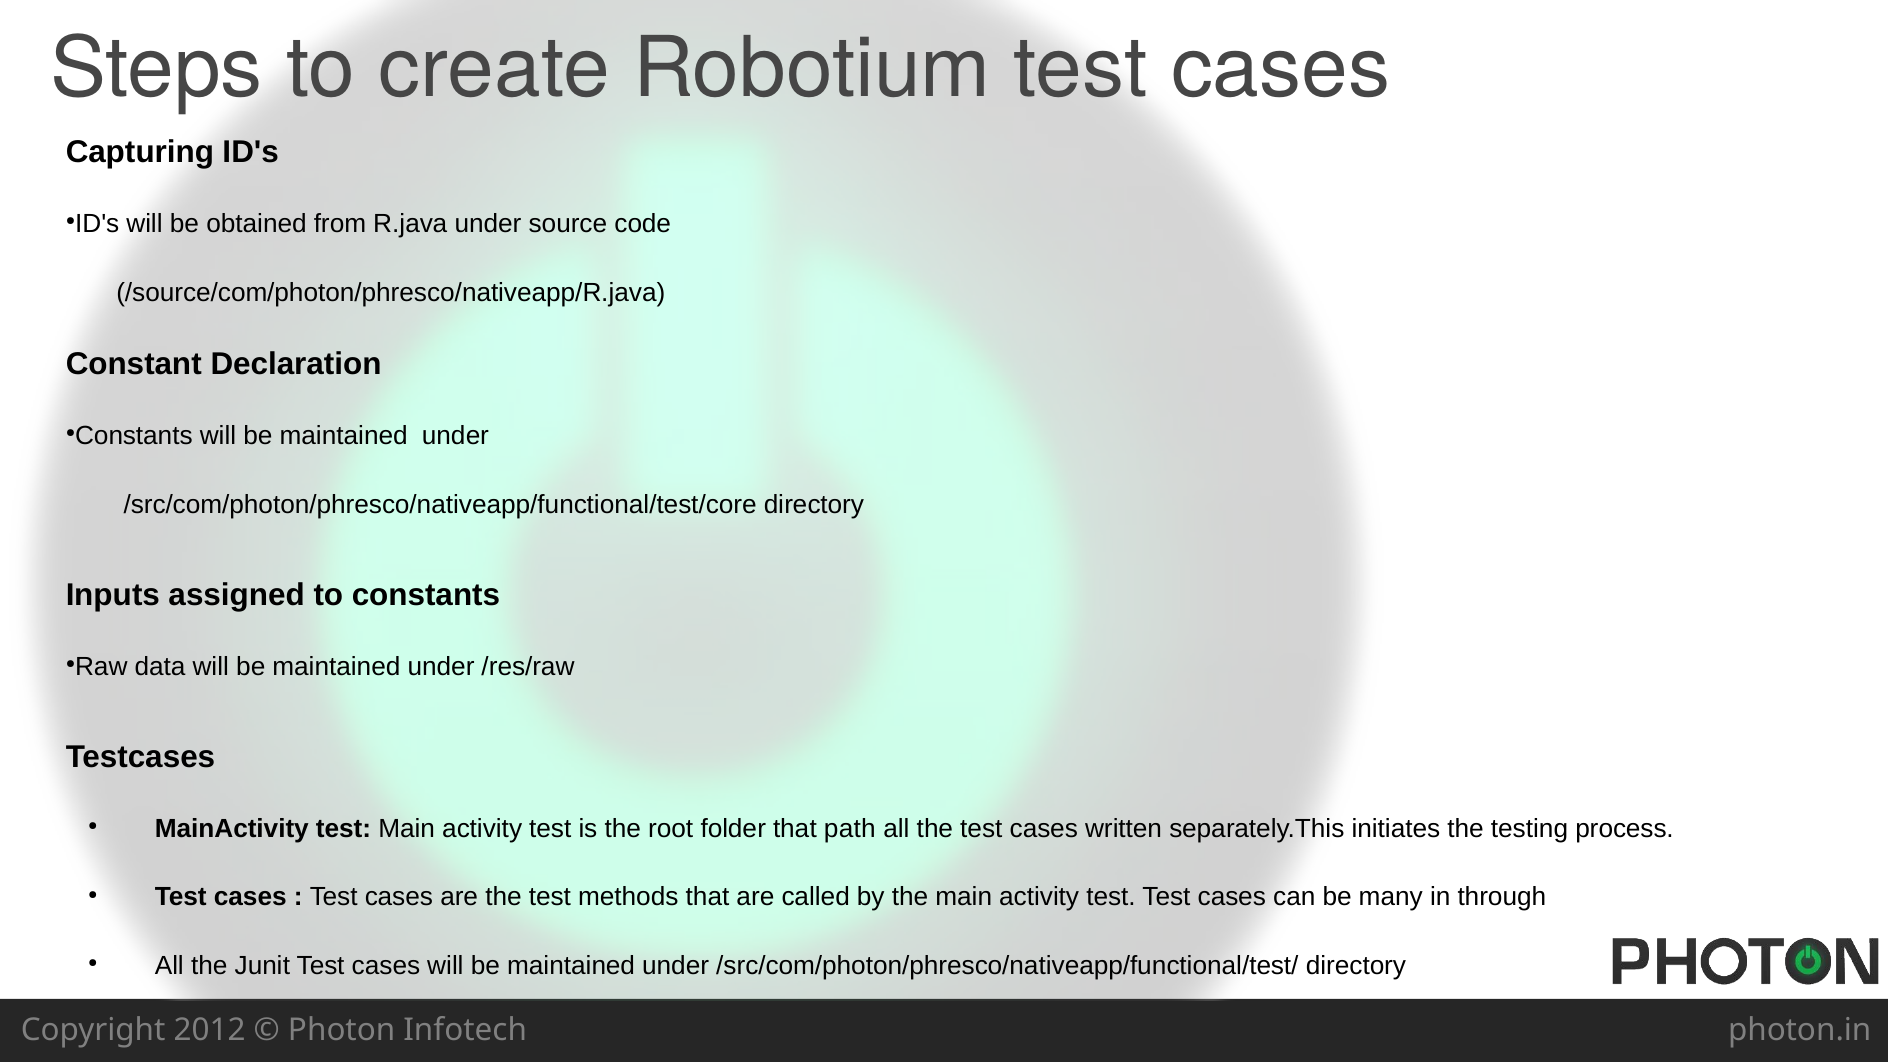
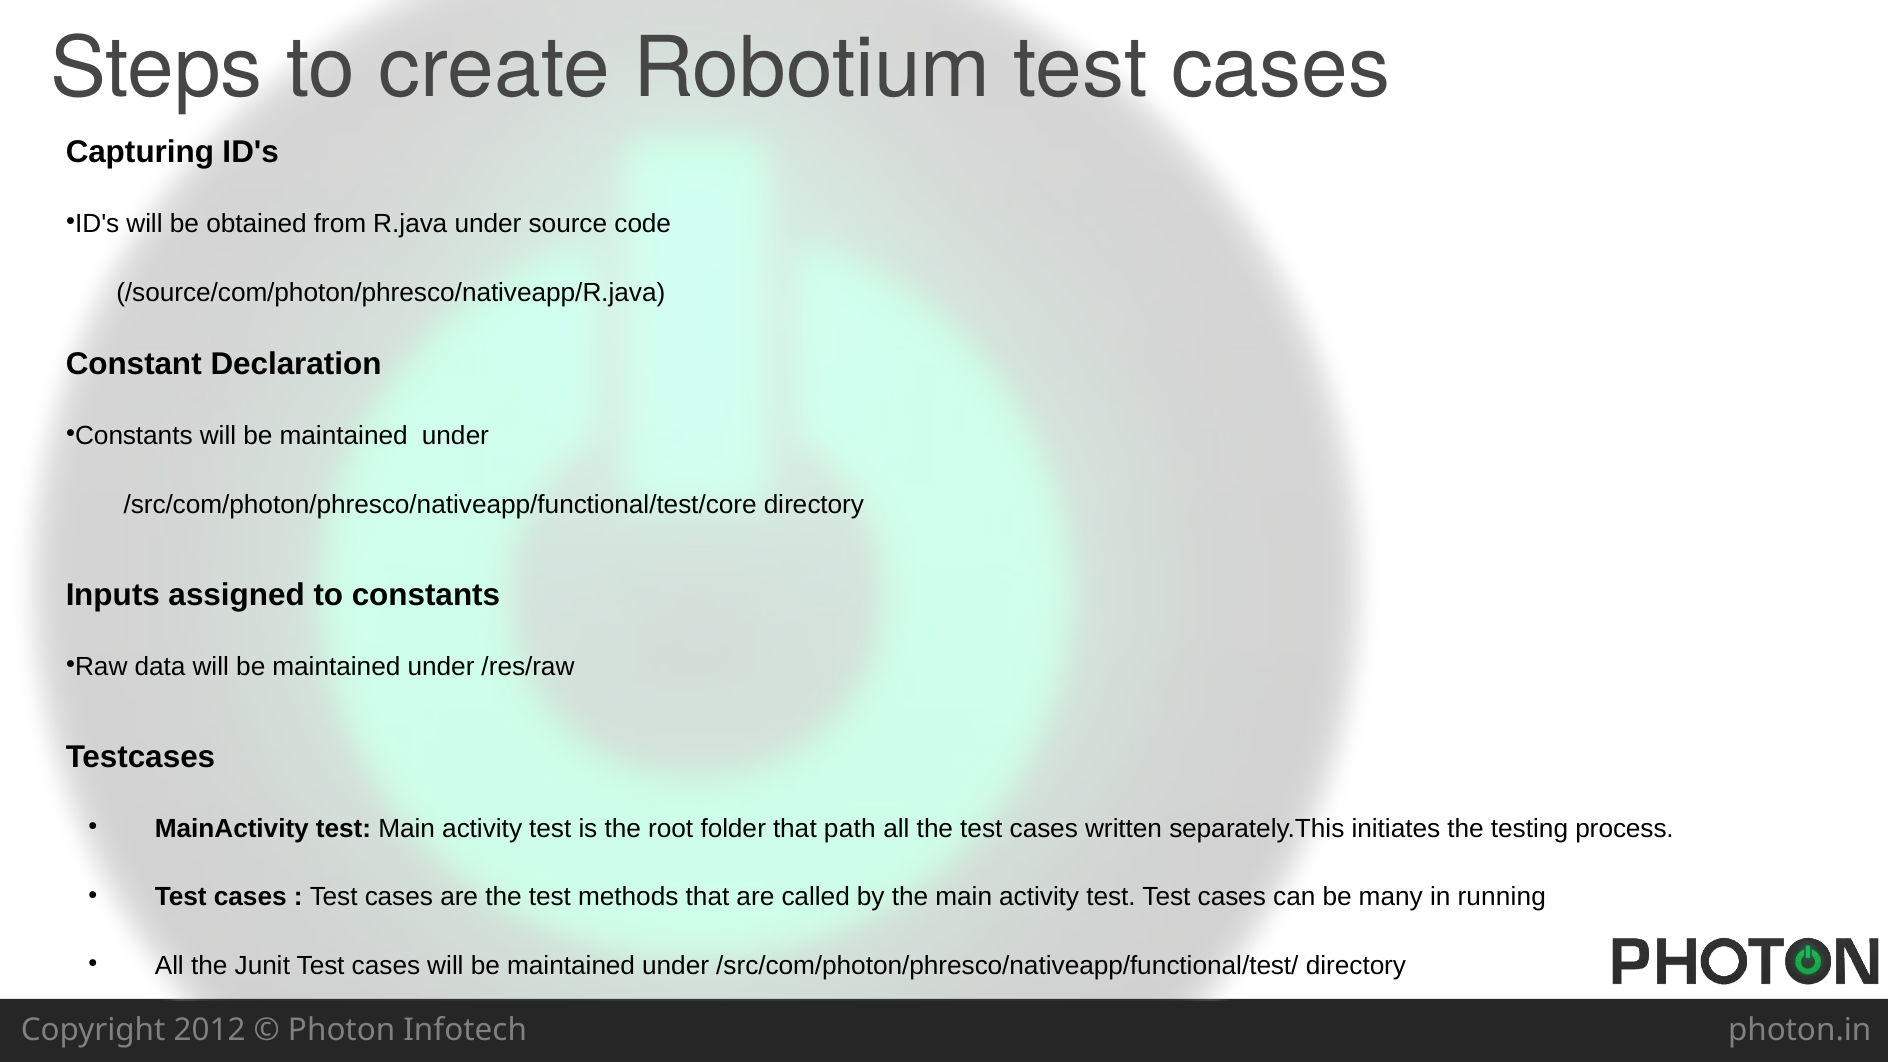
through: through -> running
